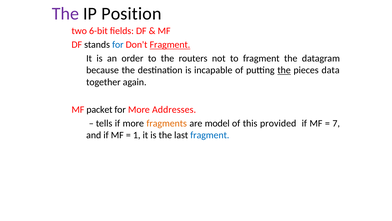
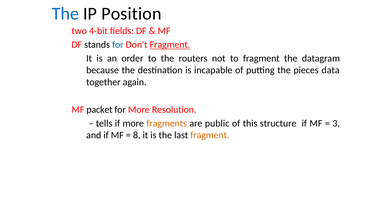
The at (65, 14) colour: purple -> blue
6-bit: 6-bit -> 4-bit
the at (284, 70) underline: present -> none
Addresses: Addresses -> Resolution
model: model -> public
provided: provided -> structure
7: 7 -> 3
1: 1 -> 8
fragment at (210, 135) colour: blue -> orange
